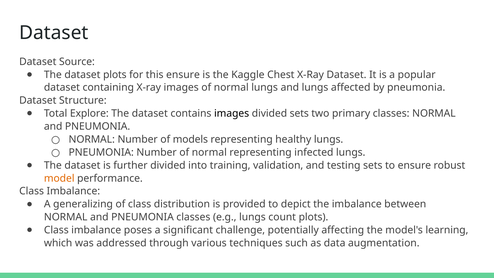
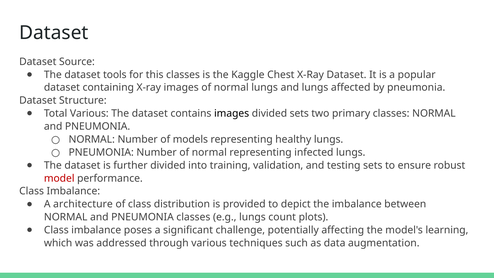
dataset plots: plots -> tools
this ensure: ensure -> classes
Total Explore: Explore -> Various
model colour: orange -> red
generalizing: generalizing -> architecture
